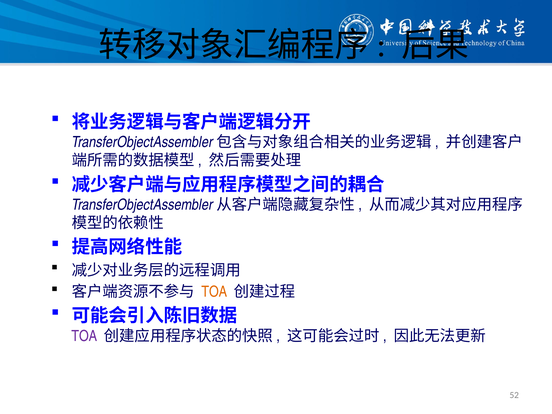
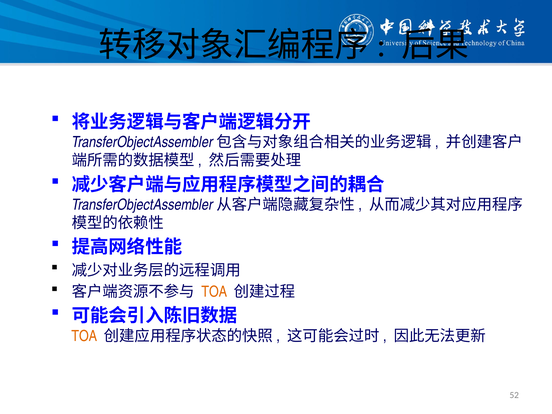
TOA at (84, 336) colour: purple -> orange
